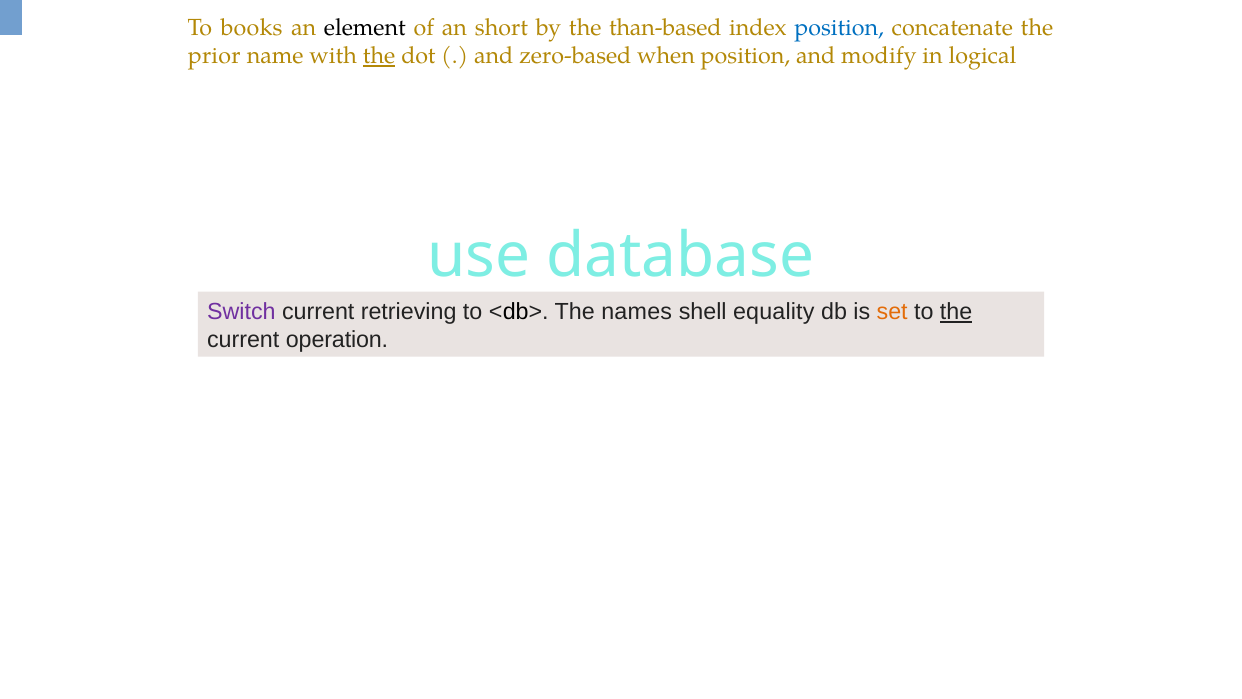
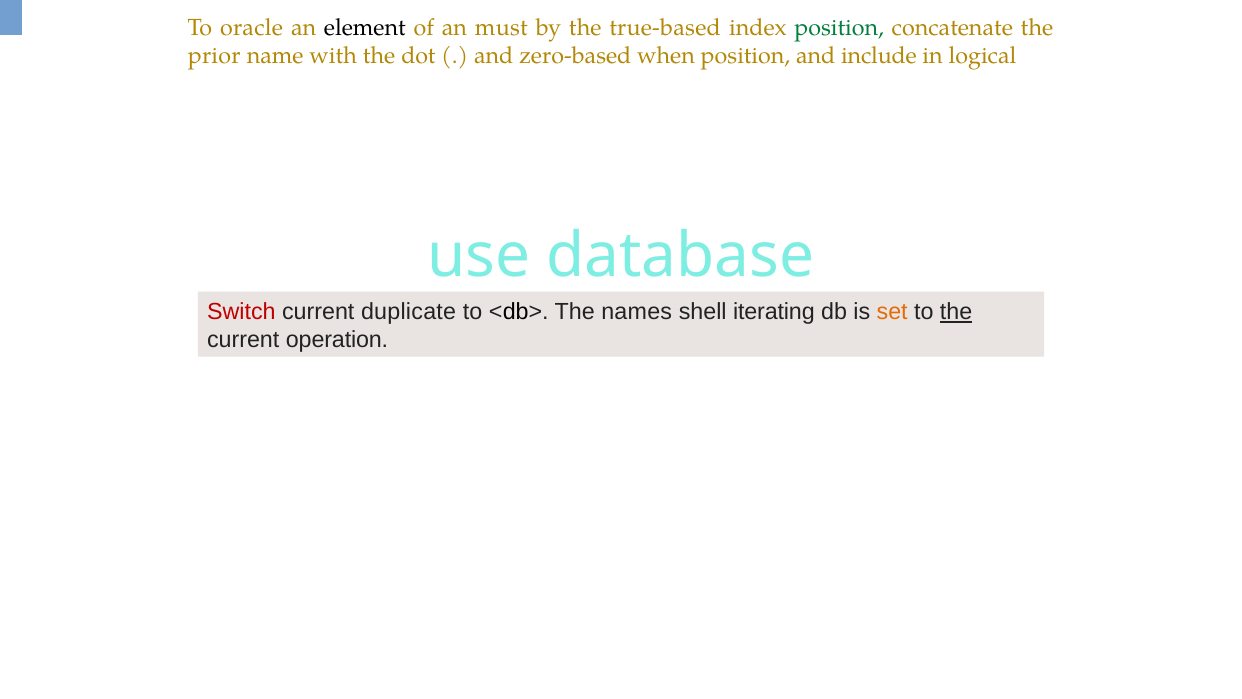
books: books -> oracle
short: short -> must
than-based: than-based -> true-based
position at (839, 28) colour: blue -> green
the at (379, 56) underline: present -> none
modify: modify -> include
Switch colour: purple -> red
retrieving: retrieving -> duplicate
equality: equality -> iterating
